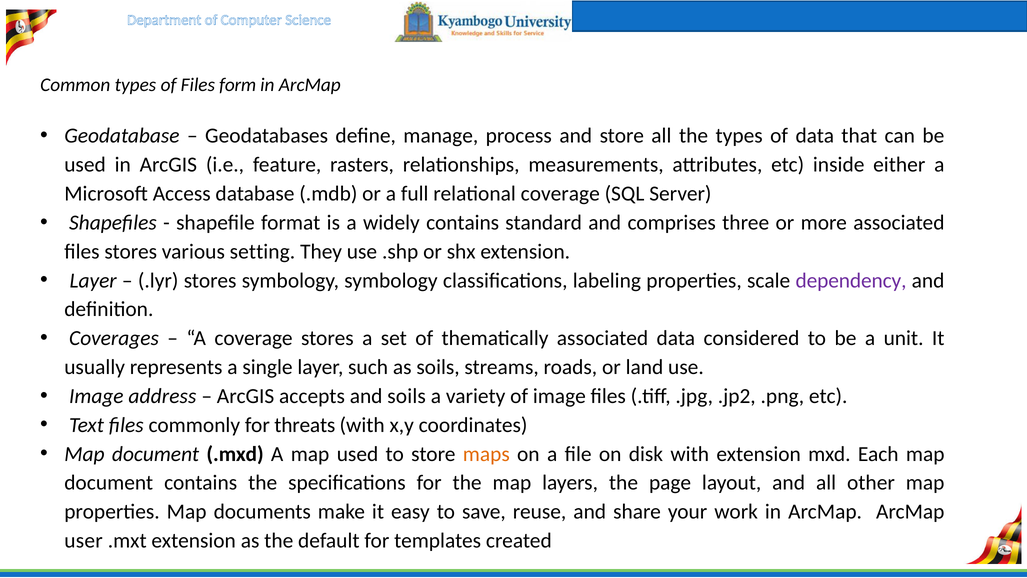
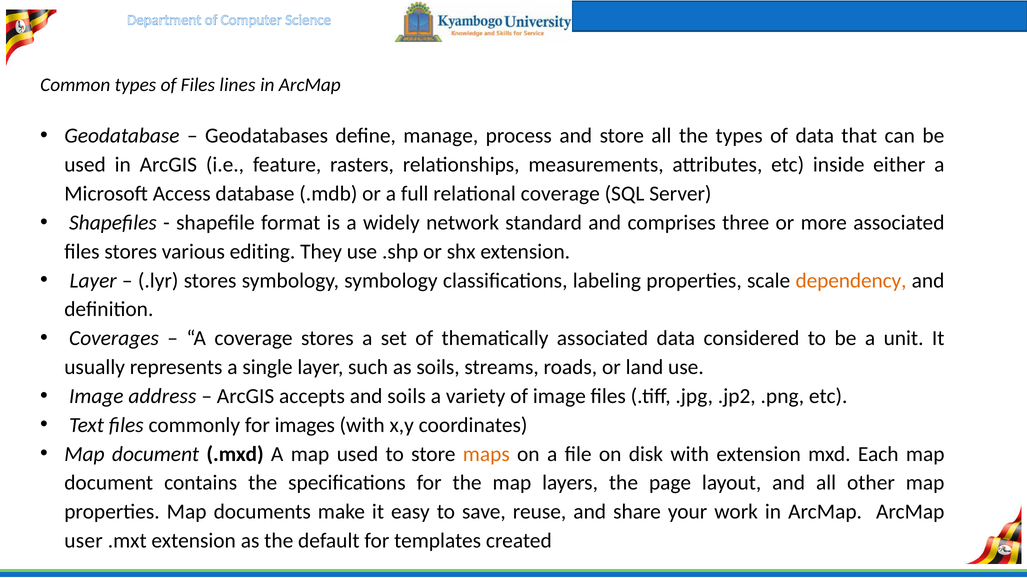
form: form -> lines
widely contains: contains -> network
setting: setting -> editing
dependency colour: purple -> orange
threats: threats -> images
